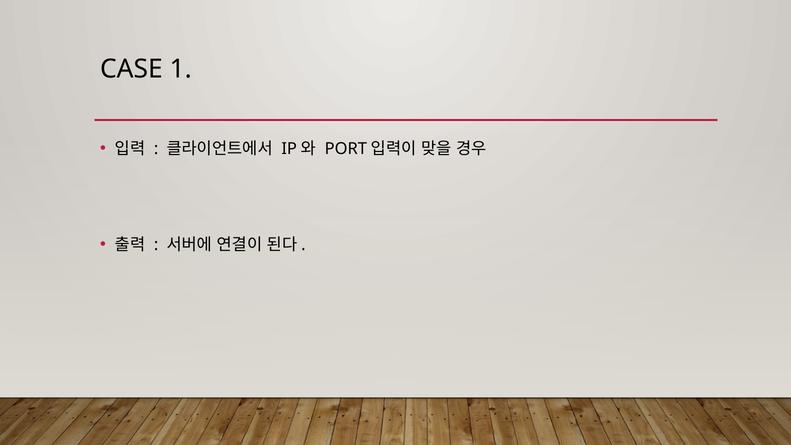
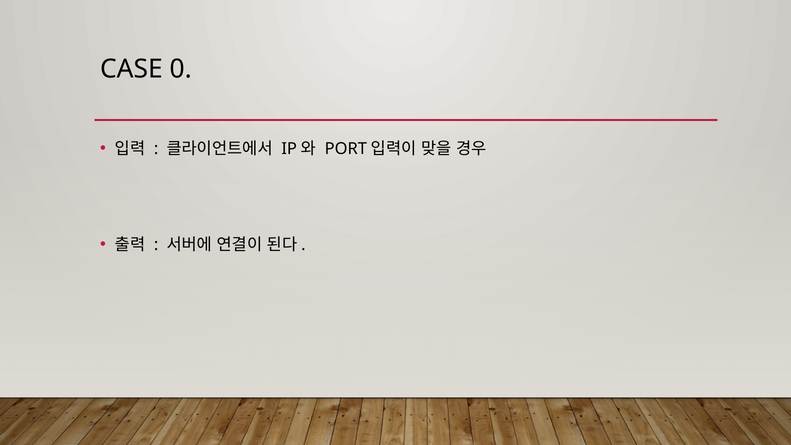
1: 1 -> 0
